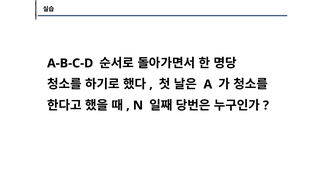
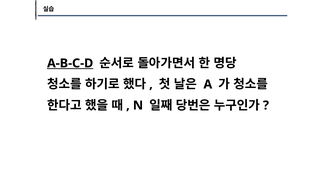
A-B-C-D underline: none -> present
